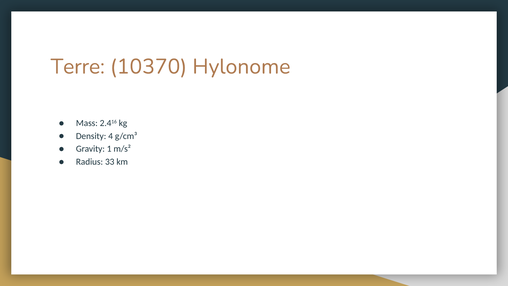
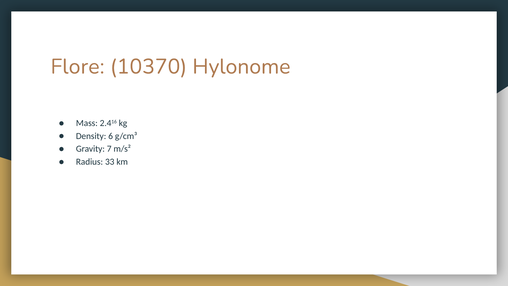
Terre: Terre -> Flore
4: 4 -> 6
1: 1 -> 7
